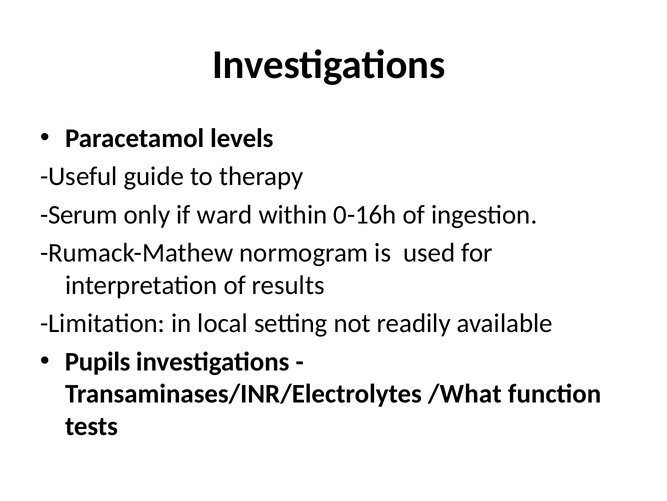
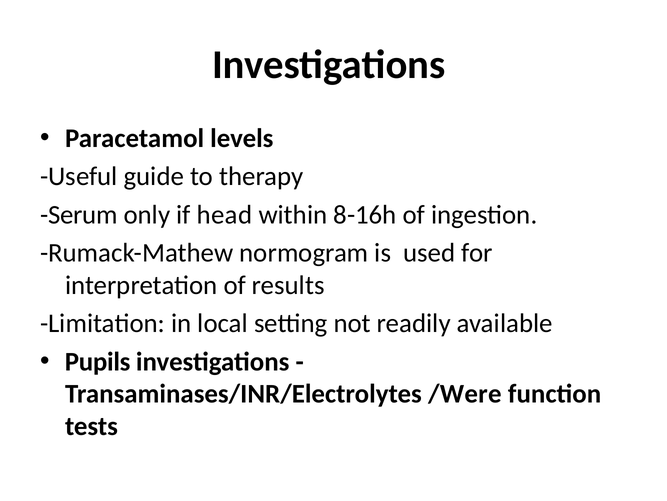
ward: ward -> head
0-16h: 0-16h -> 8-16h
/What: /What -> /Were
